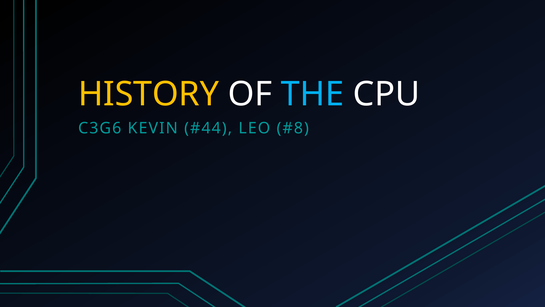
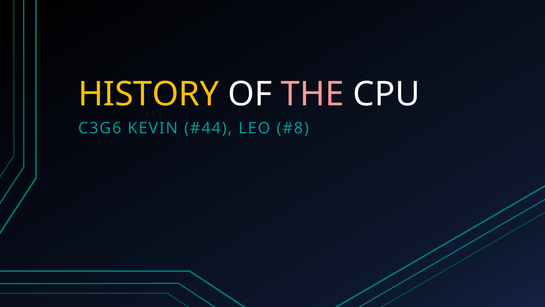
THE colour: light blue -> pink
